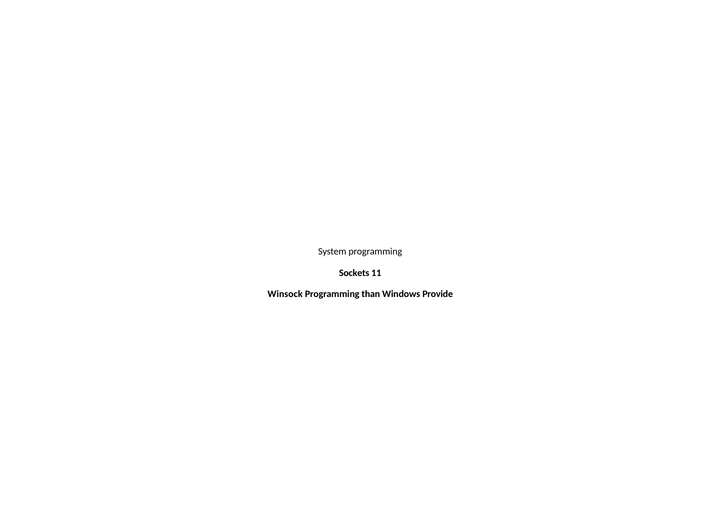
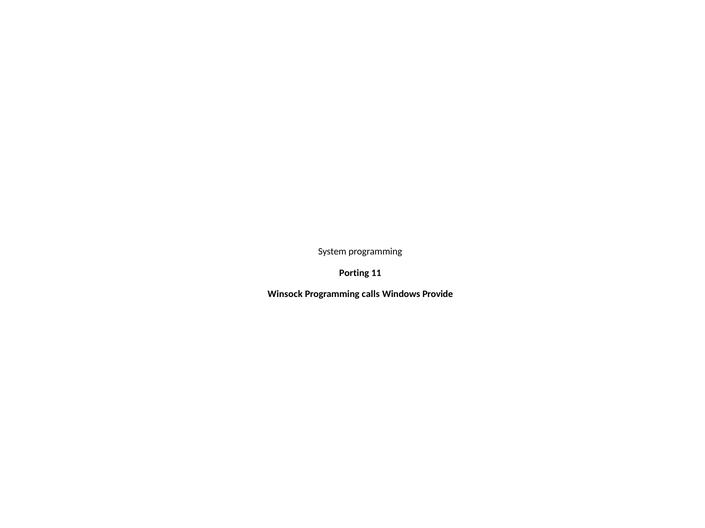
Sockets: Sockets -> Porting
than: than -> calls
